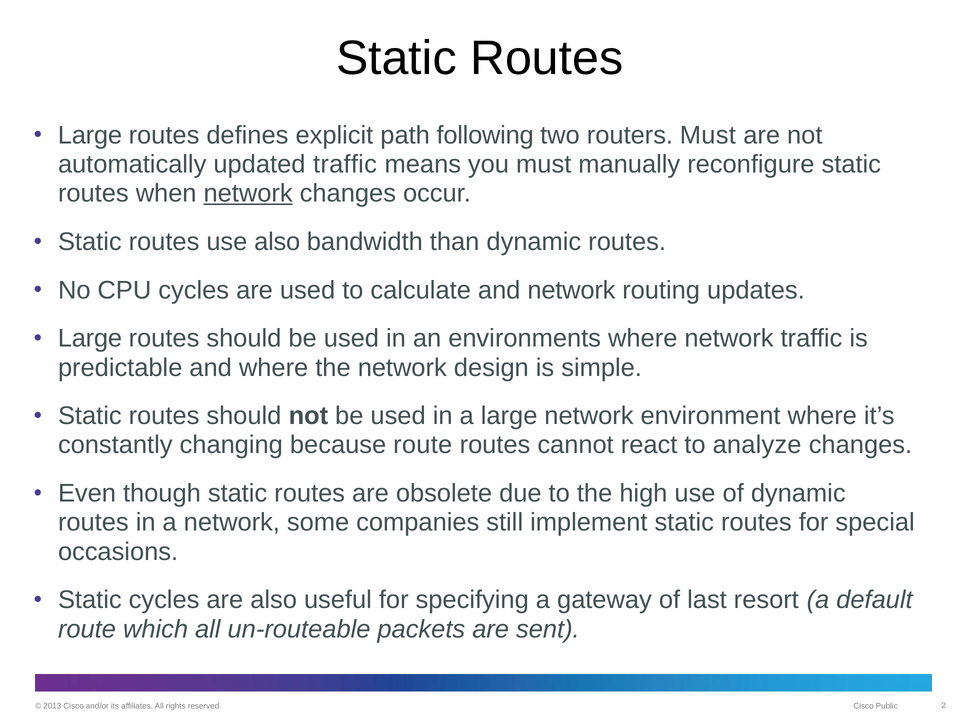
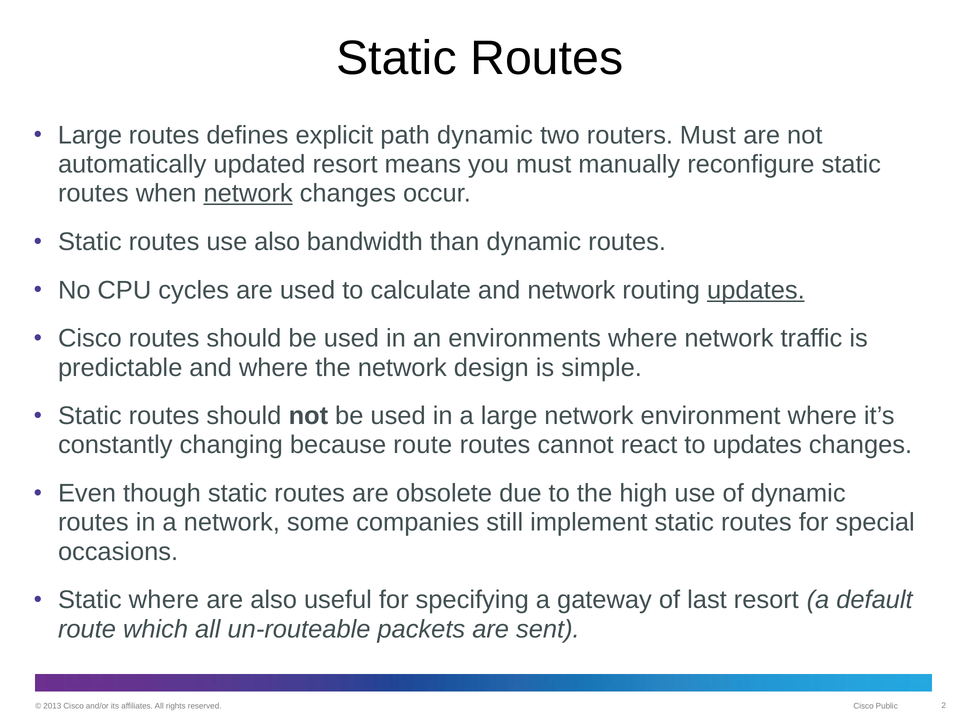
path following: following -> dynamic
updated traffic: traffic -> resort
updates at (756, 290) underline: none -> present
Large at (90, 339): Large -> Cisco
to analyze: analyze -> updates
Static cycles: cycles -> where
